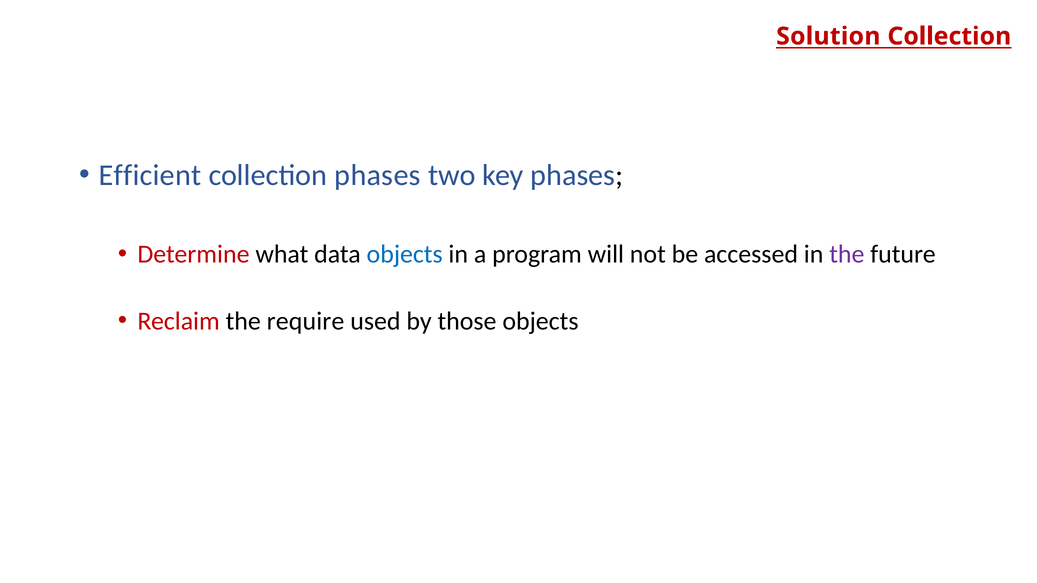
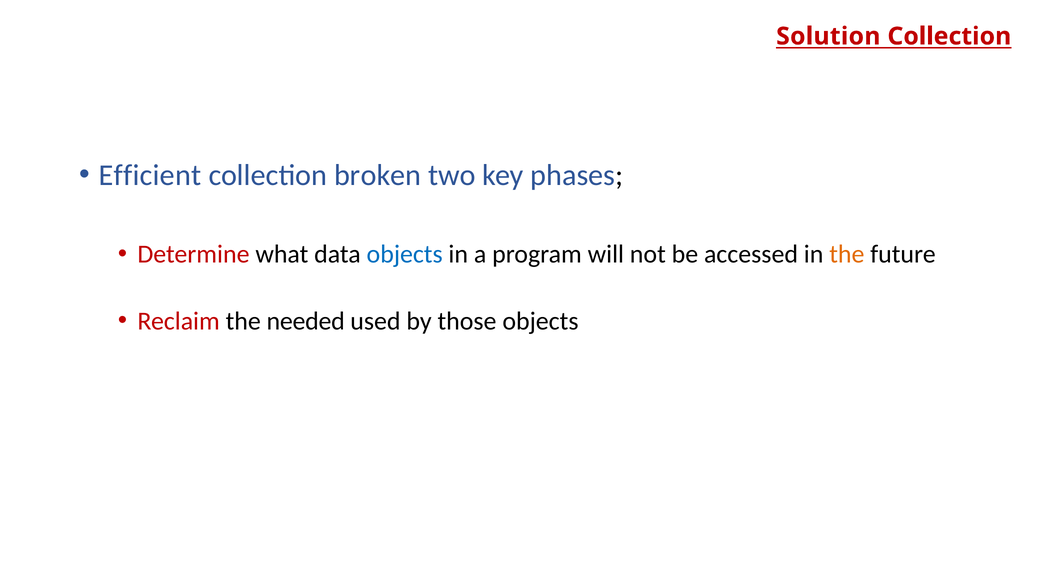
collection phases: phases -> broken
the at (847, 254) colour: purple -> orange
require: require -> needed
